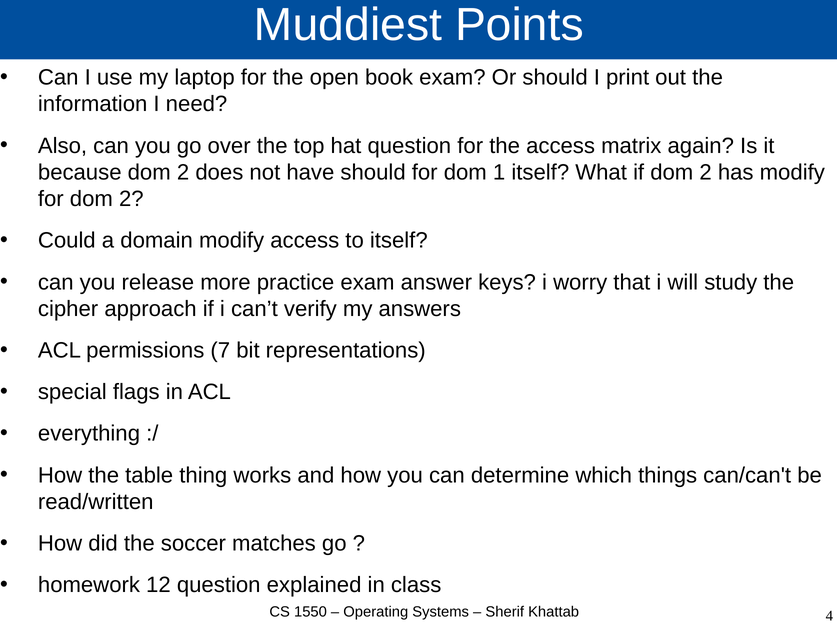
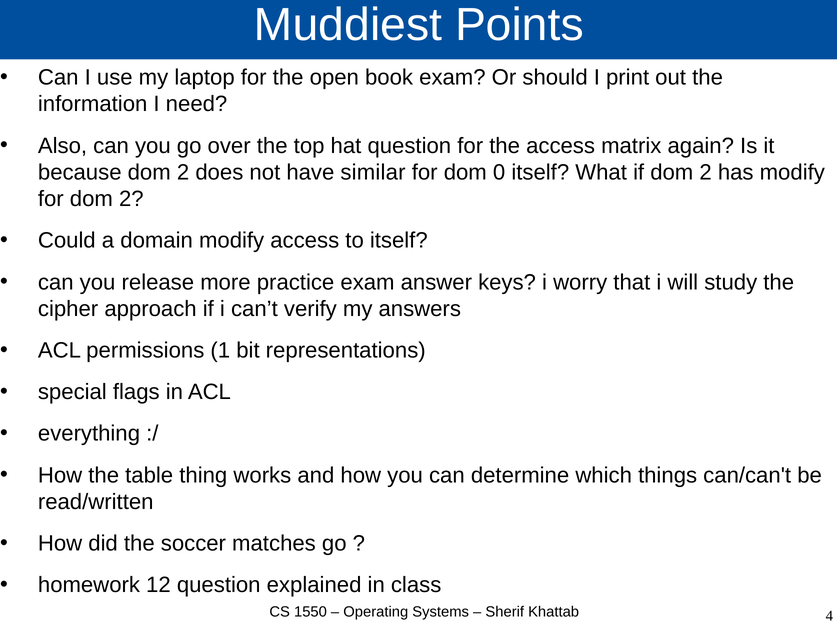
have should: should -> similar
1: 1 -> 0
7: 7 -> 1
